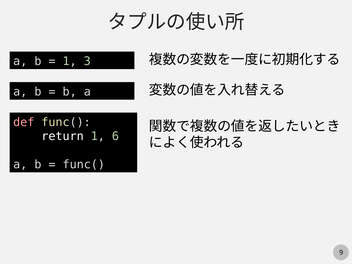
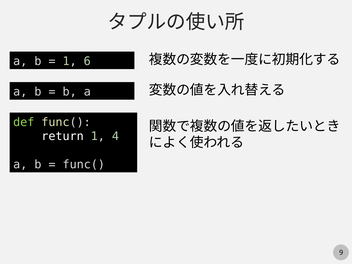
3: 3 -> 6
def colour: pink -> light green
6: 6 -> 4
